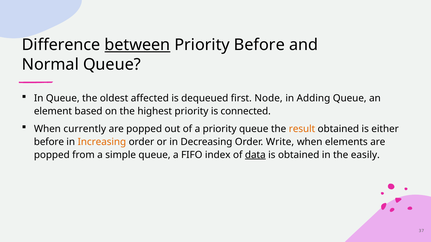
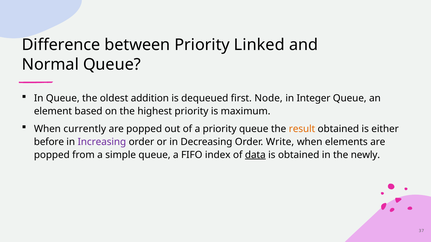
between underline: present -> none
Priority Before: Before -> Linked
affected: affected -> addition
Adding: Adding -> Integer
connected: connected -> maximum
Increasing colour: orange -> purple
easily: easily -> newly
